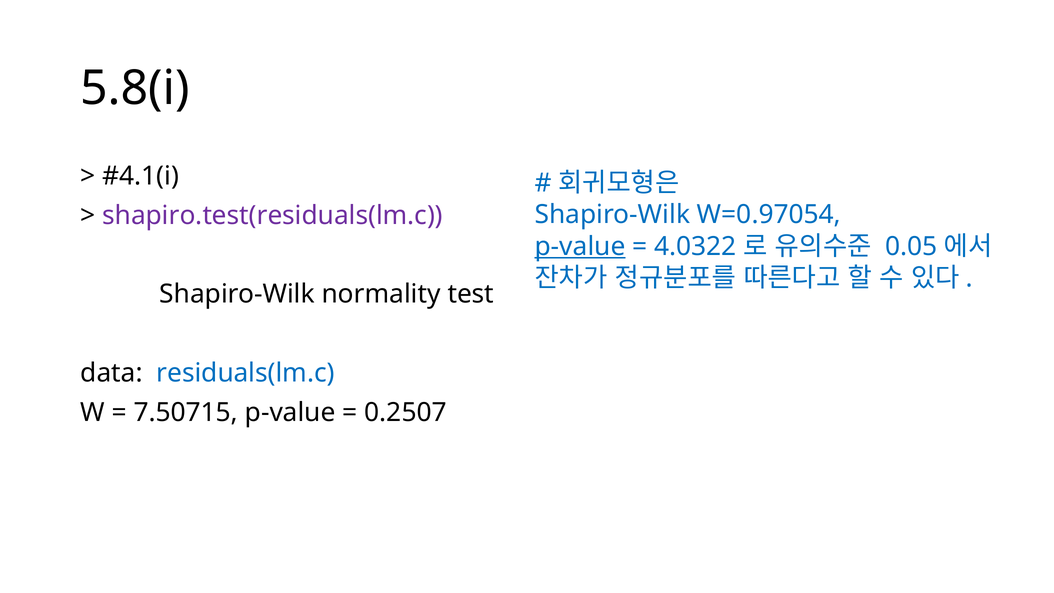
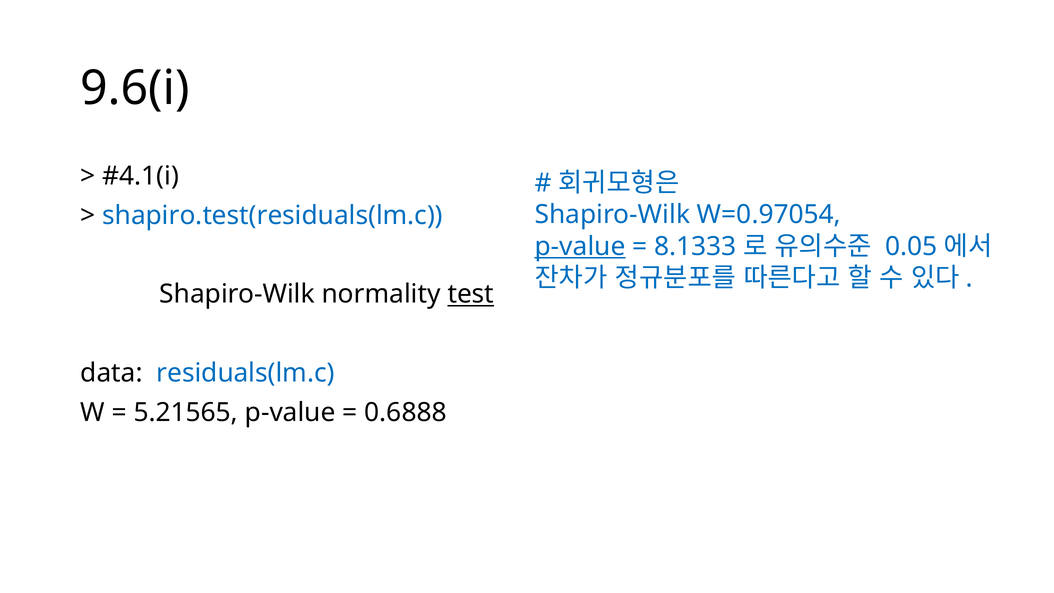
5.8(i: 5.8(i -> 9.6(i
shapiro.test(residuals(lm.c colour: purple -> blue
4.0322: 4.0322 -> 8.1333
test underline: none -> present
7.50715: 7.50715 -> 5.21565
0.2507: 0.2507 -> 0.6888
